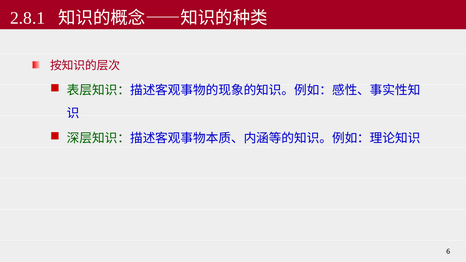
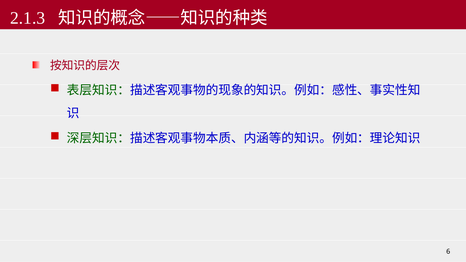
2.8.1: 2.8.1 -> 2.1.3
